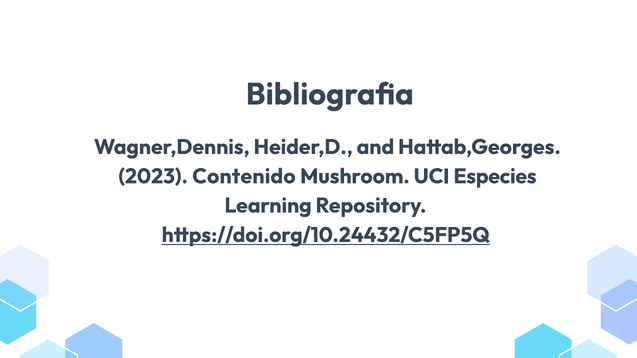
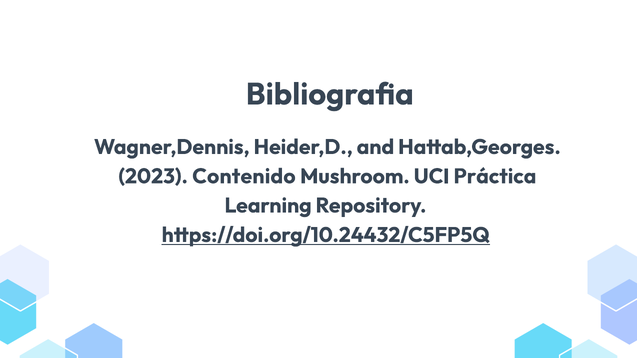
Especies: Especies -> Práctica
